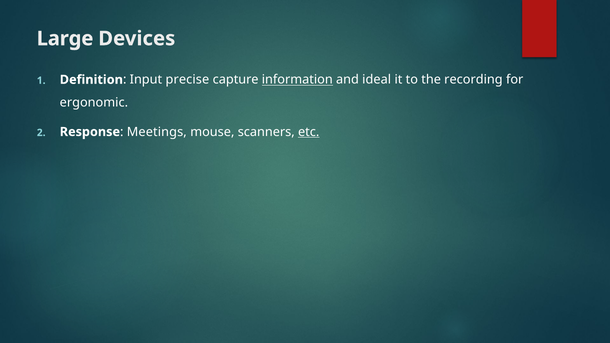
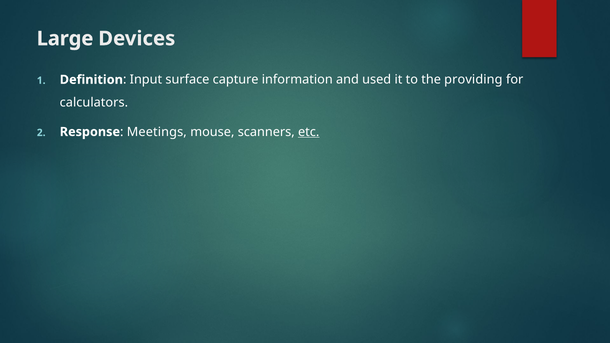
precise: precise -> surface
information underline: present -> none
ideal: ideal -> used
recording: recording -> providing
ergonomic: ergonomic -> calculators
